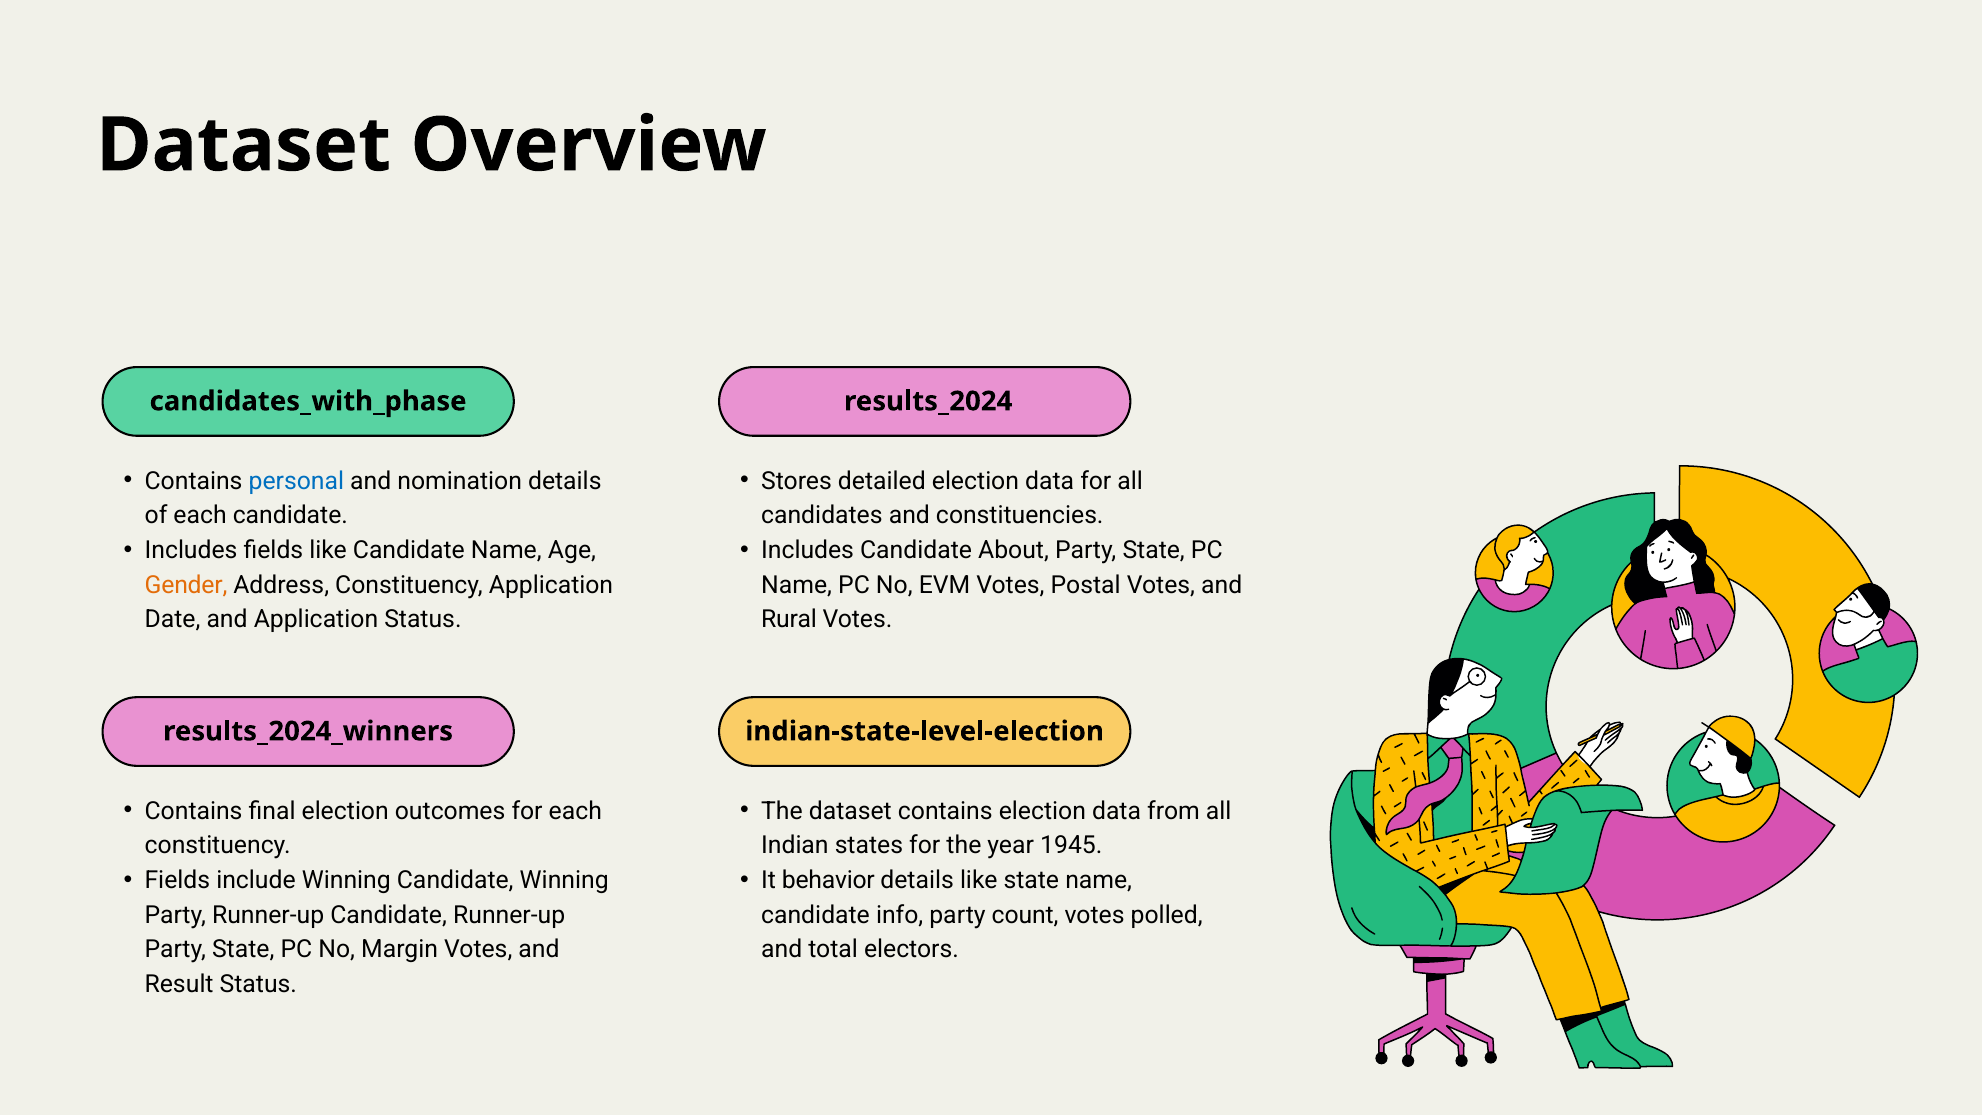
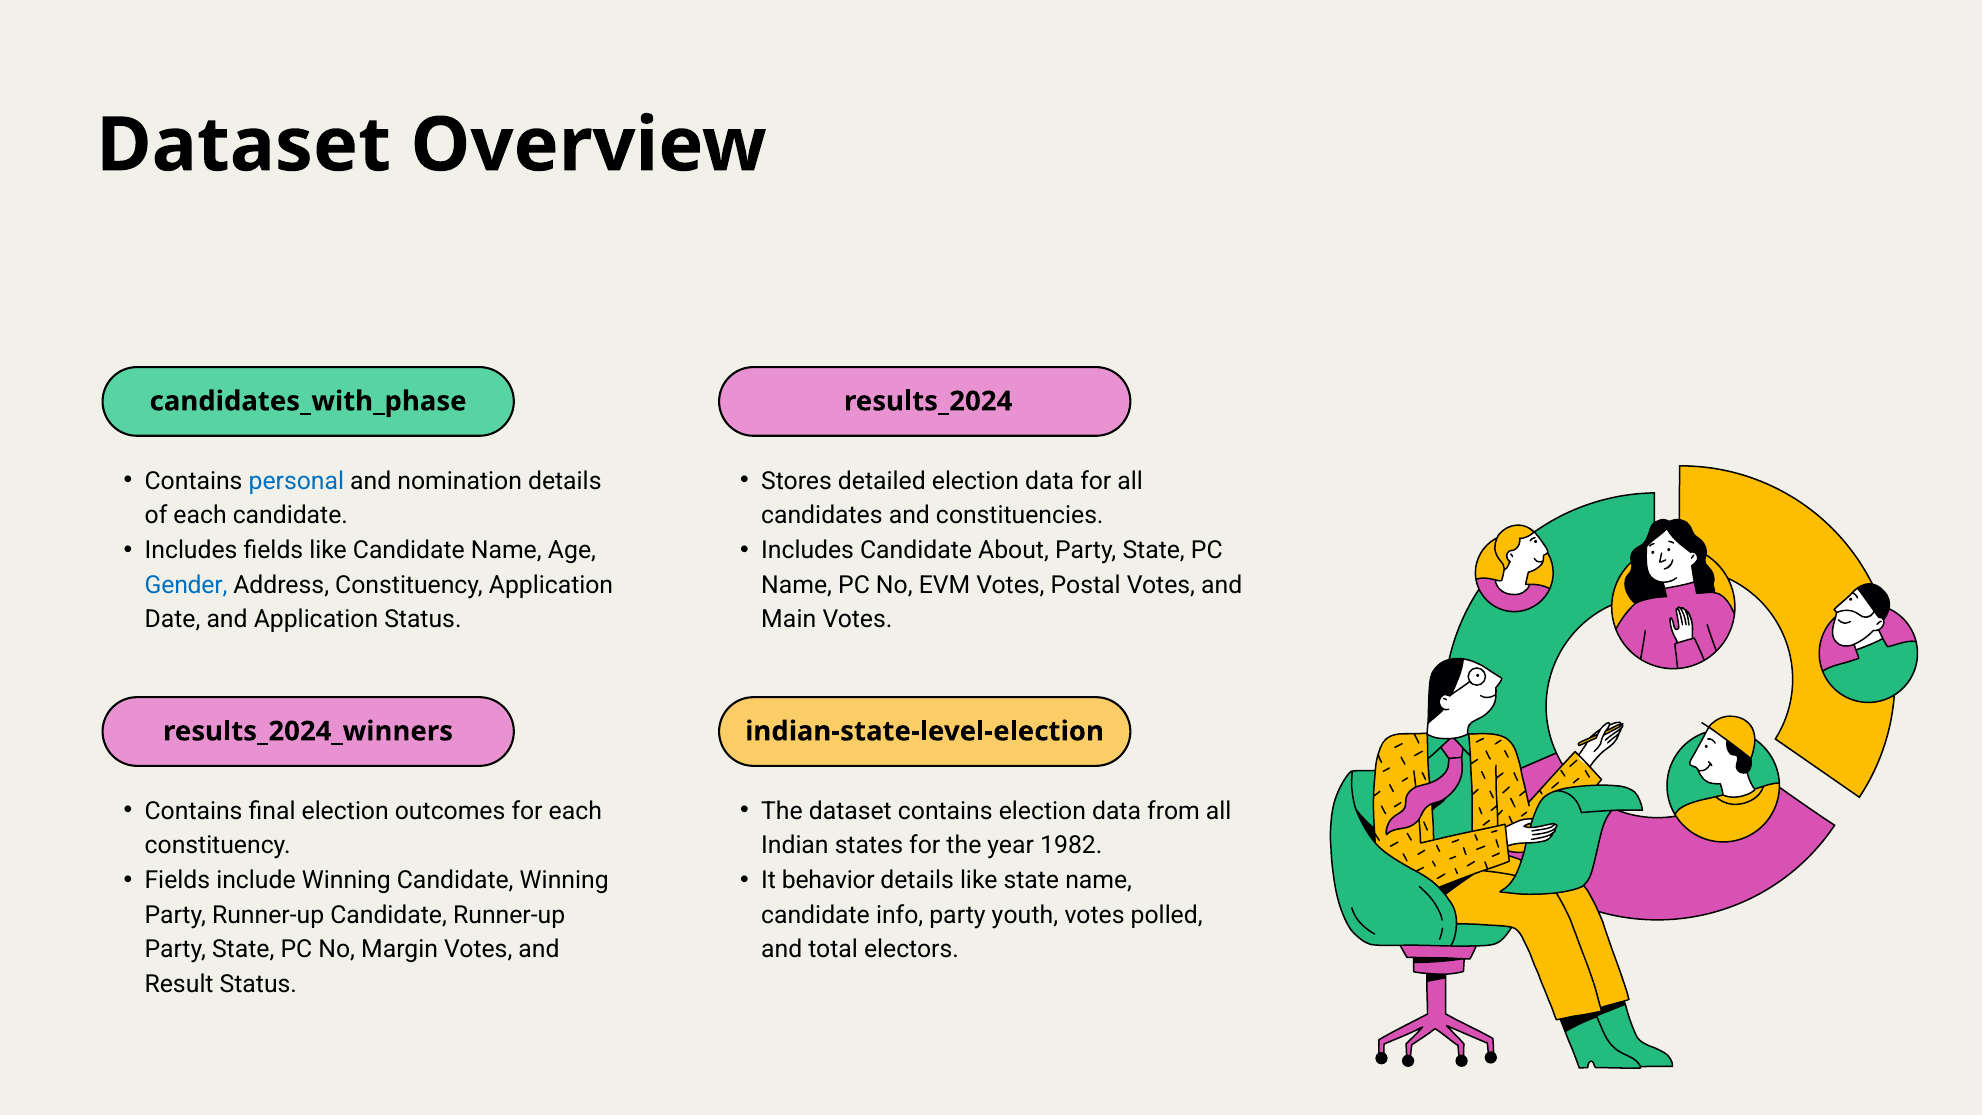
Gender colour: orange -> blue
Rural: Rural -> Main
1945: 1945 -> 1982
count: count -> youth
